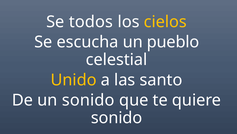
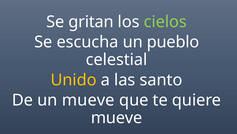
todos: todos -> gritan
cielos colour: yellow -> light green
un sonido: sonido -> mueve
sonido at (117, 117): sonido -> mueve
